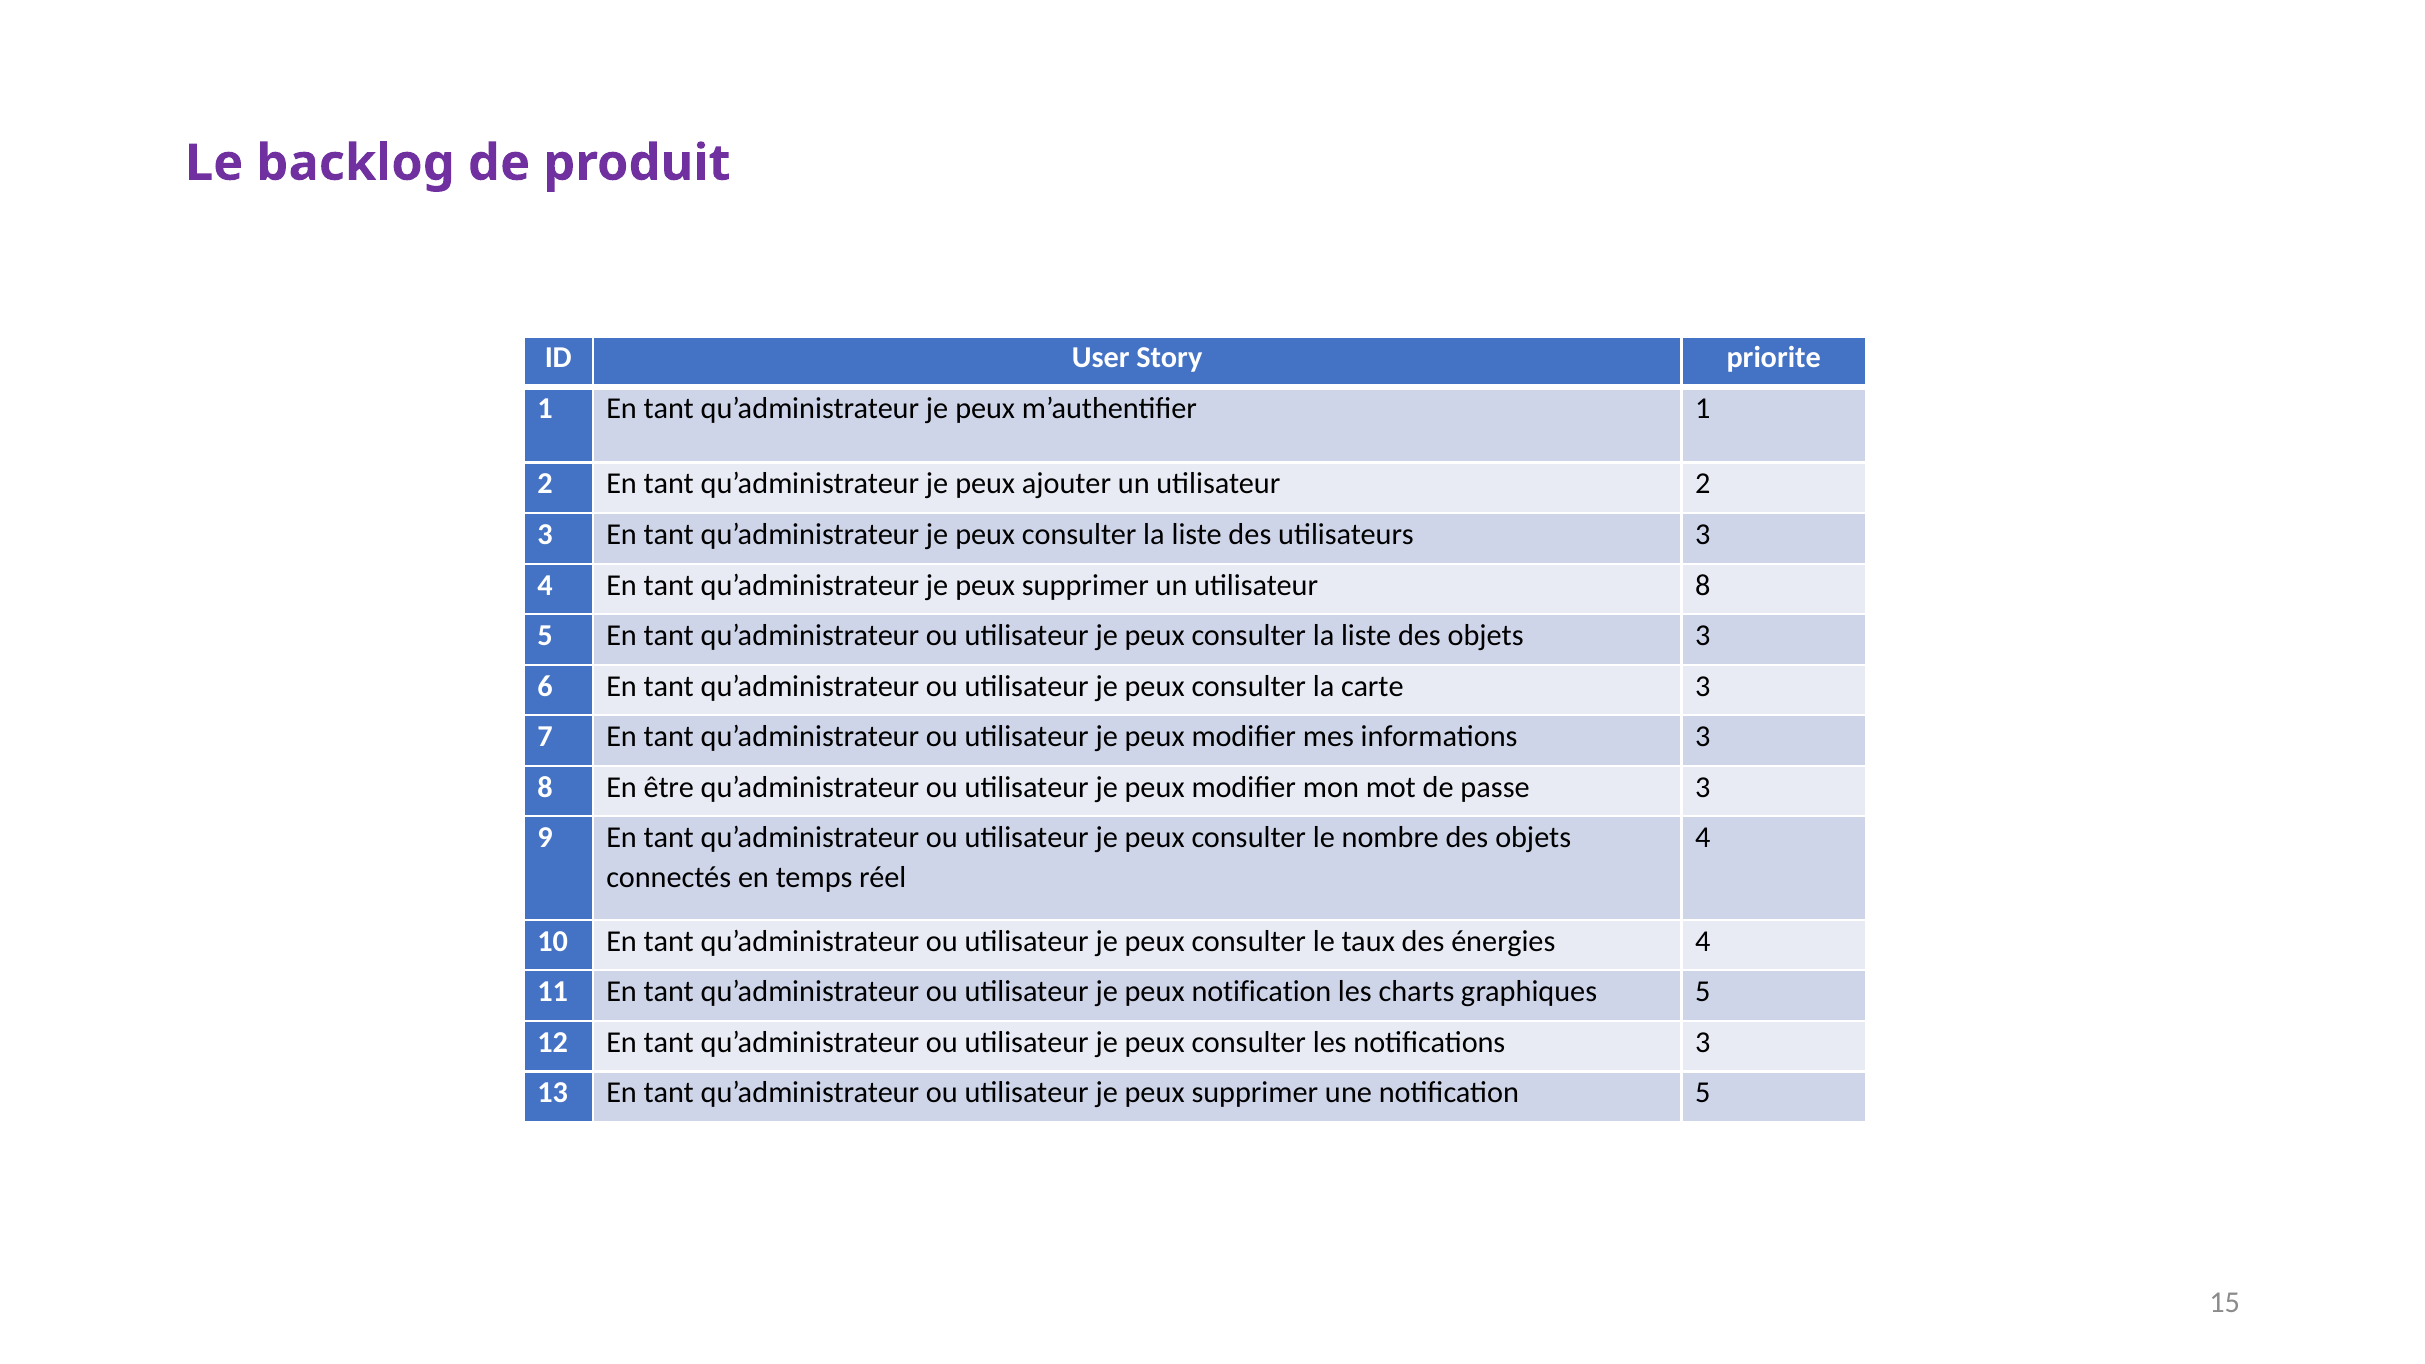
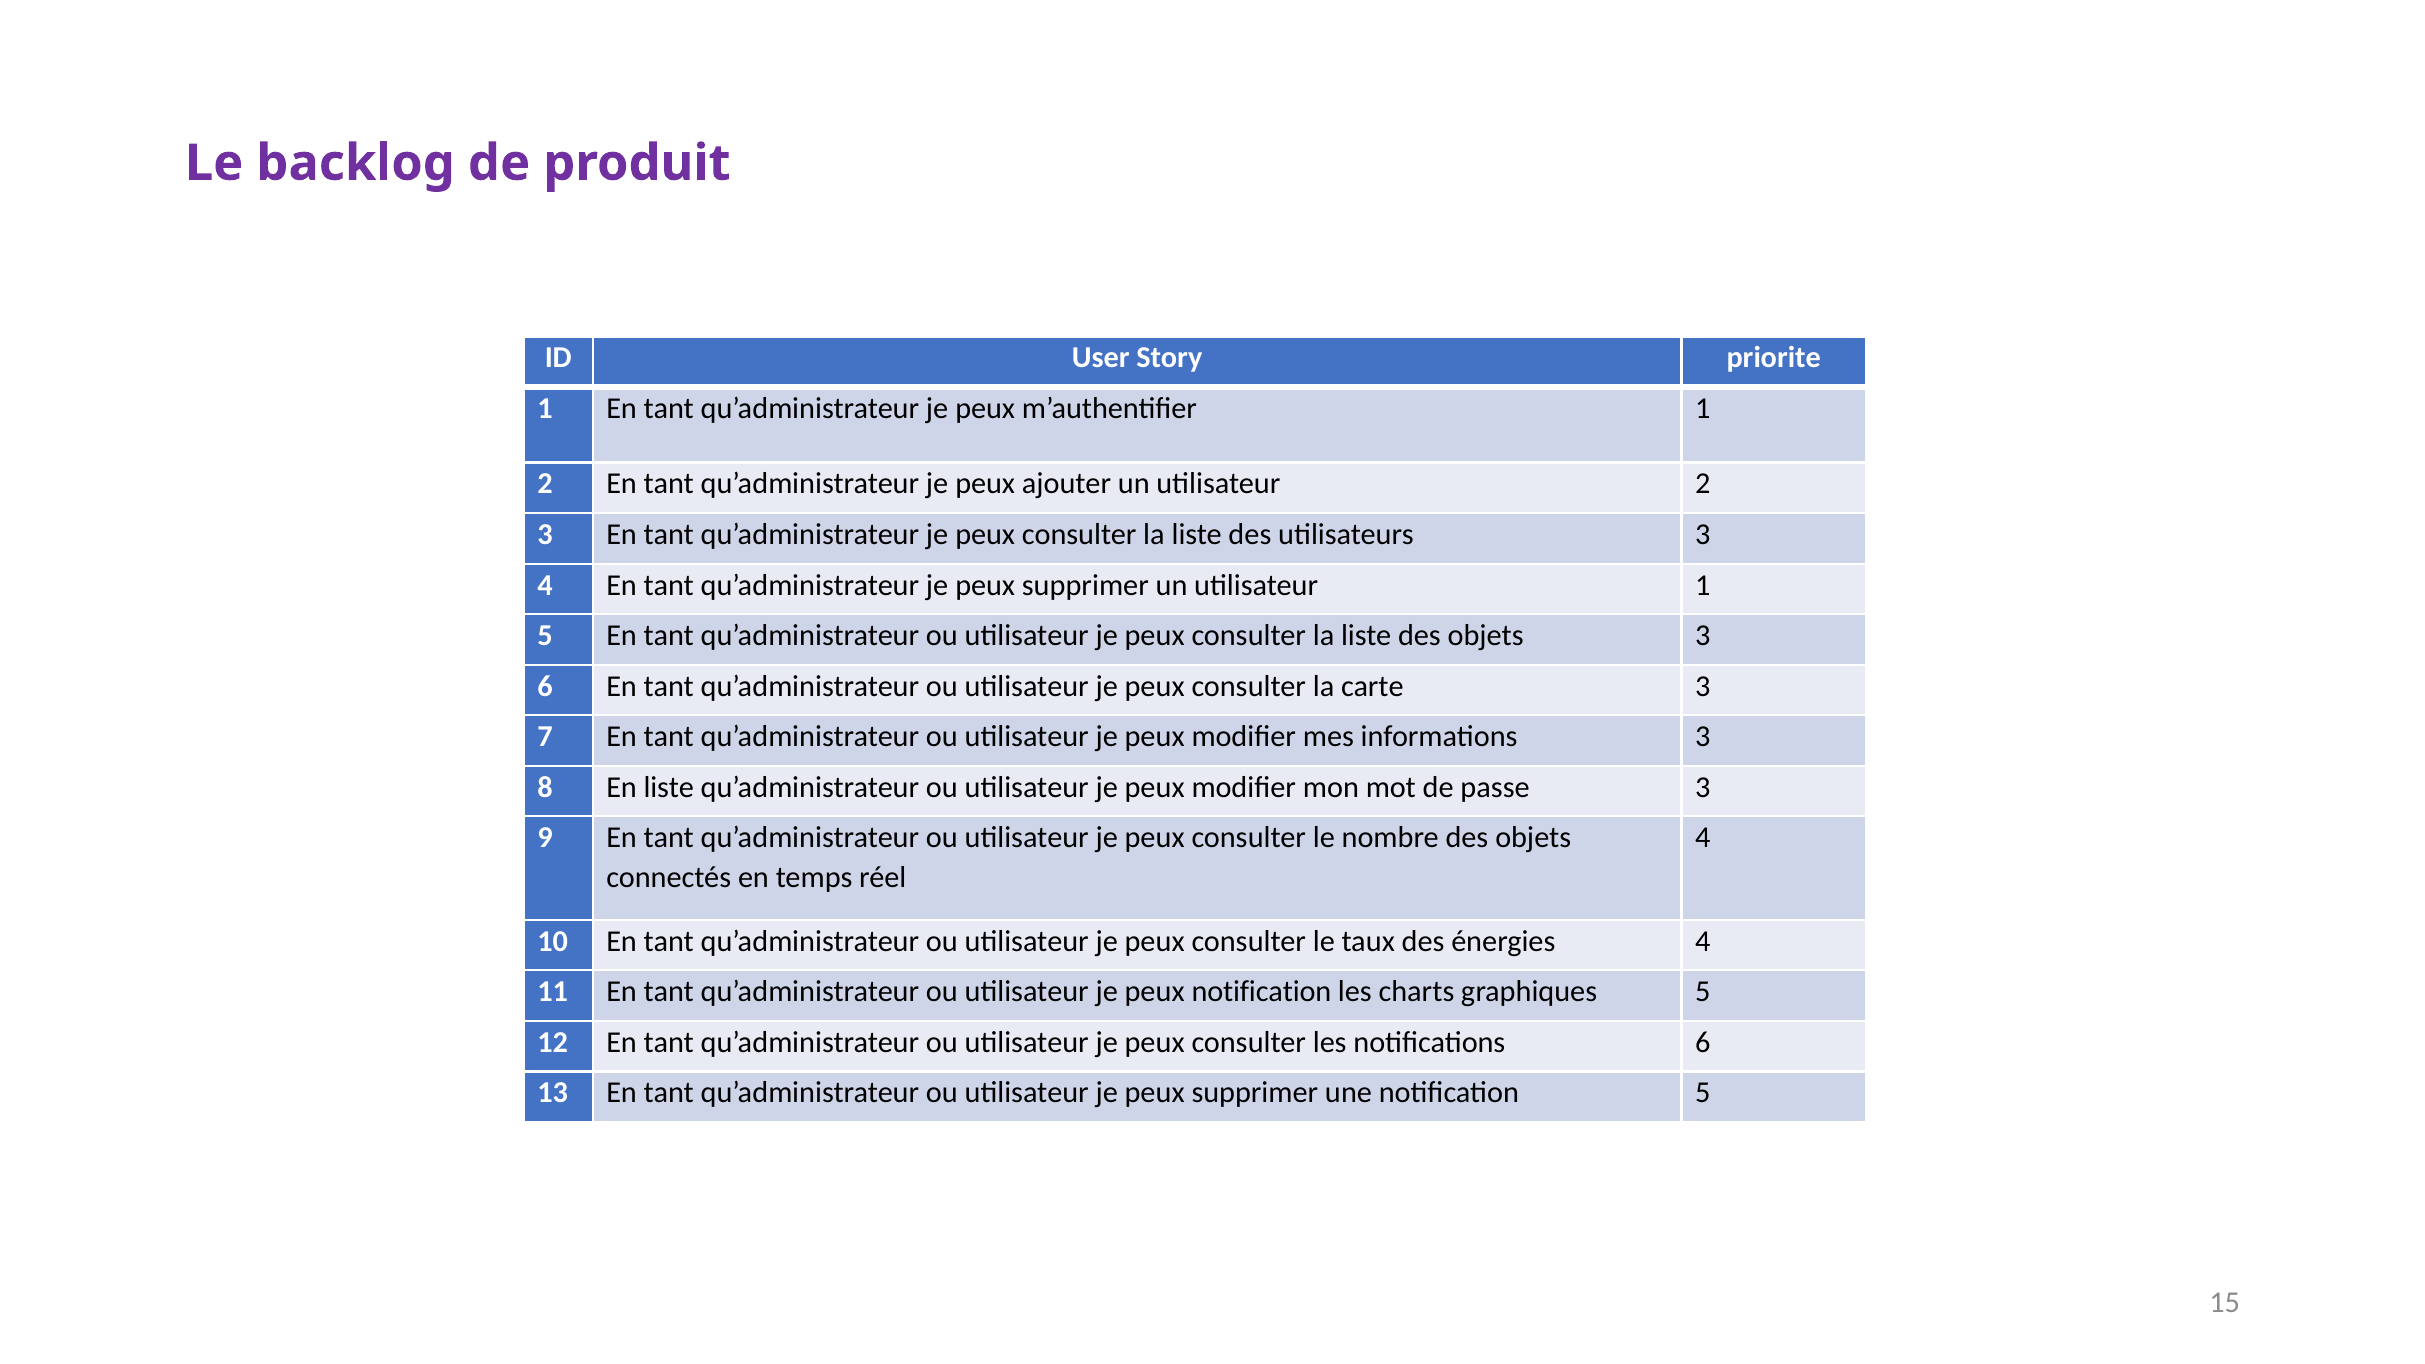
utilisateur 8: 8 -> 1
En être: être -> liste
notifications 3: 3 -> 6
